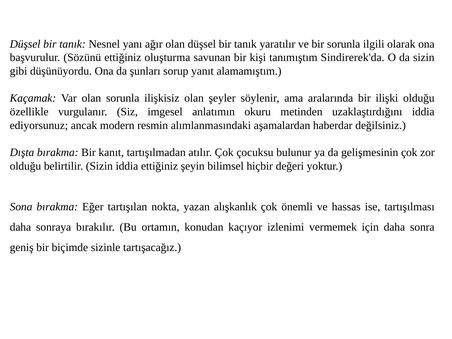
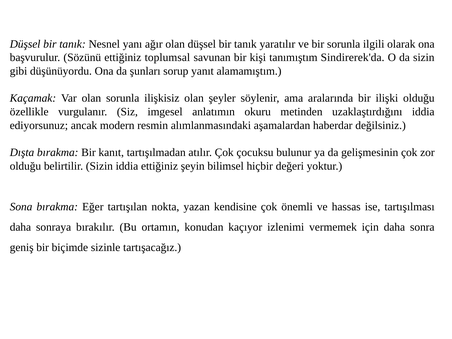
oluşturma: oluşturma -> toplumsal
alışkanlık: alışkanlık -> kendisine
